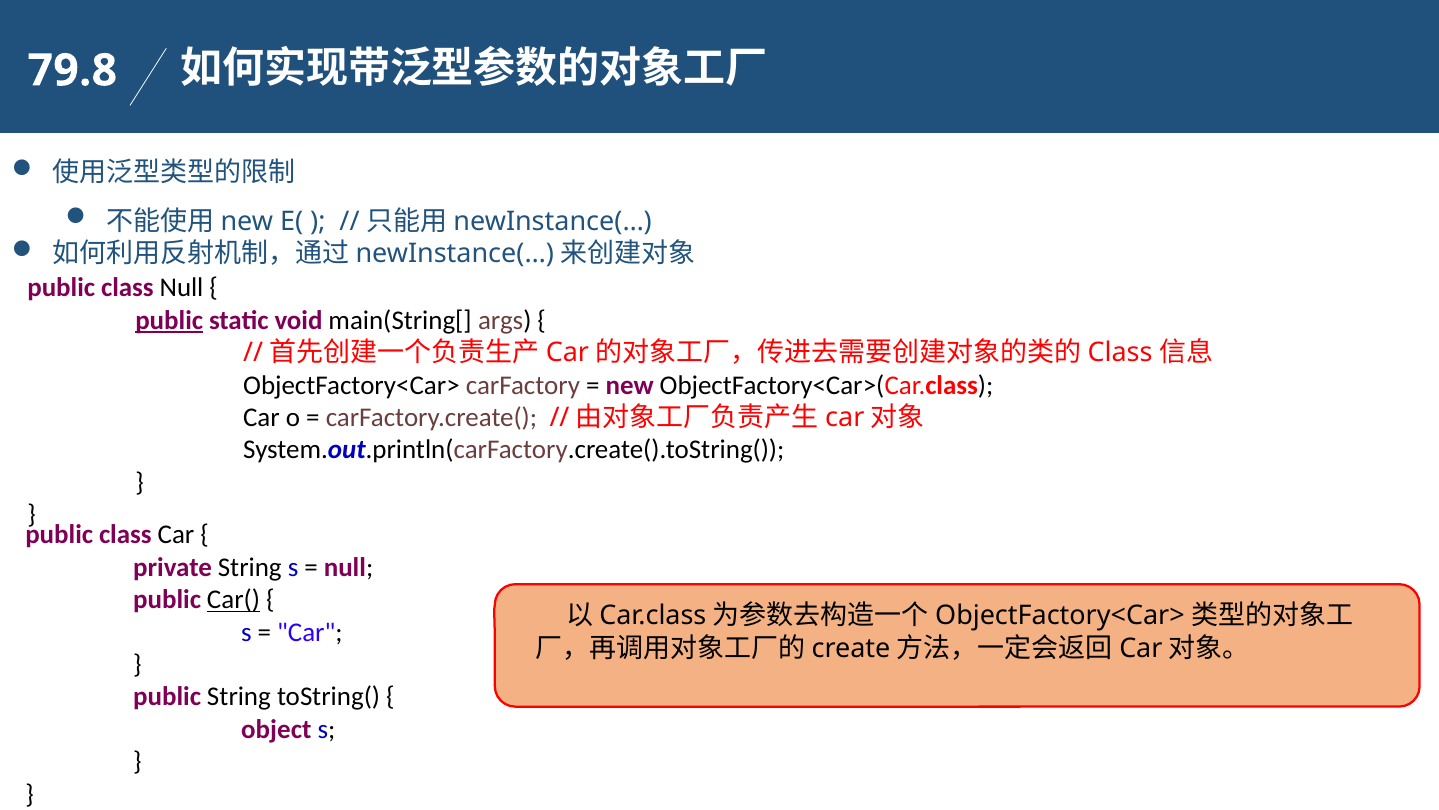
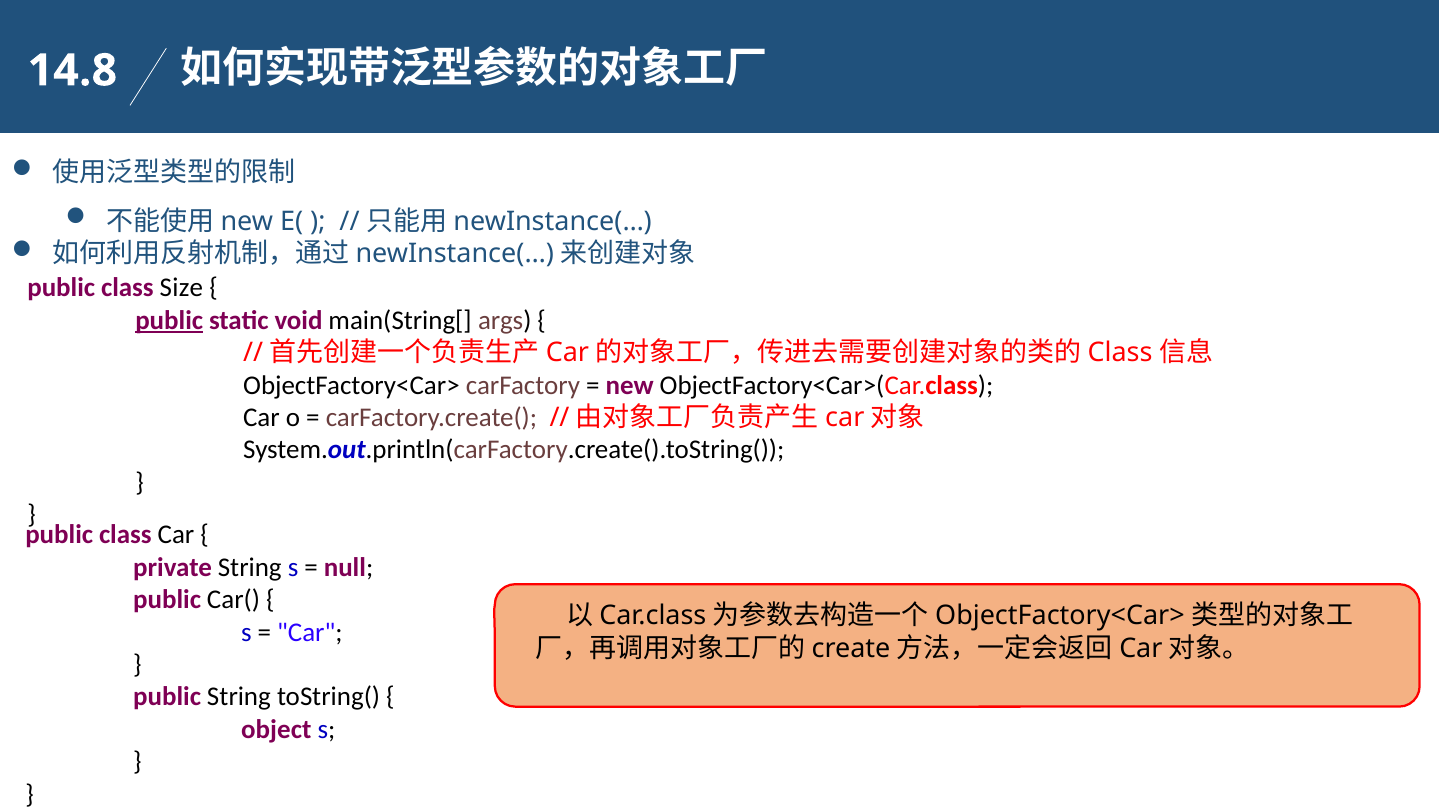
79.8: 79.8 -> 14.8
class Null: Null -> Size
Car( underline: present -> none
